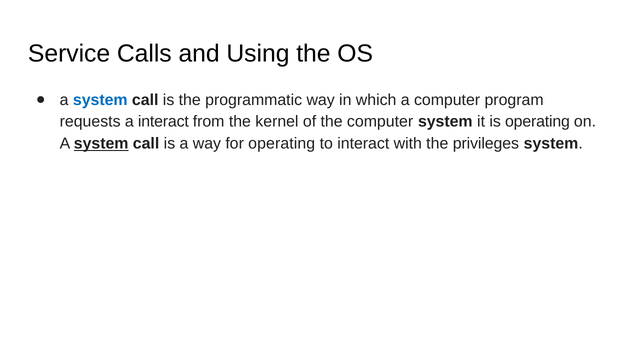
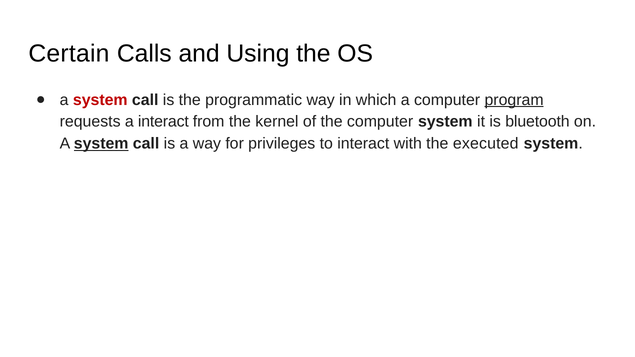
Service: Service -> Certain
system at (100, 100) colour: blue -> red
program underline: none -> present
is operating: operating -> bluetooth
for operating: operating -> privileges
privileges: privileges -> executed
